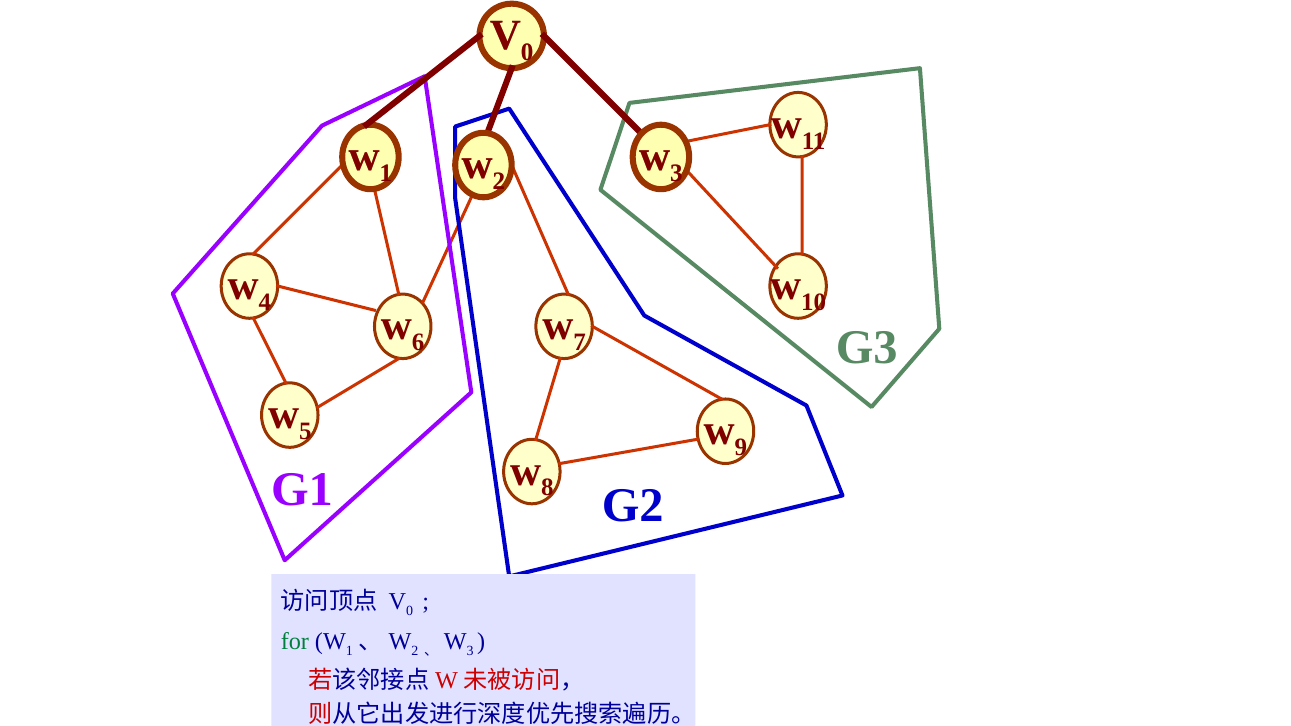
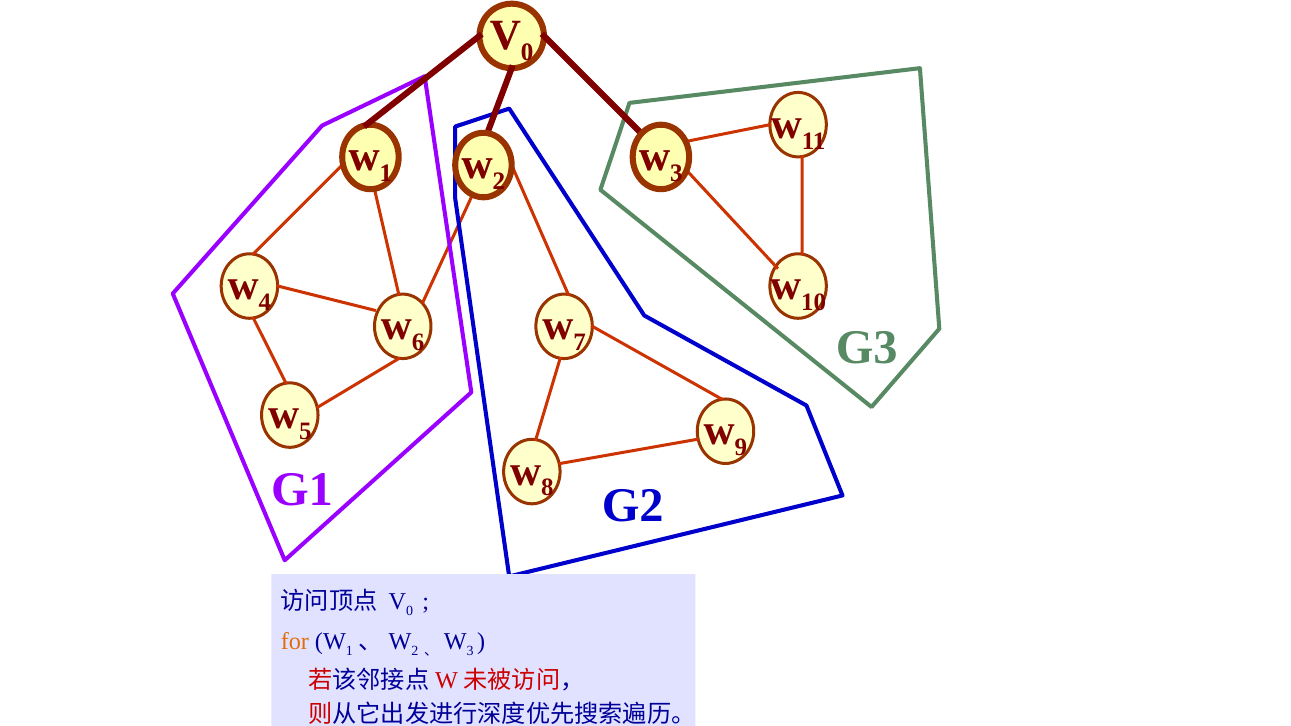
for colour: green -> orange
